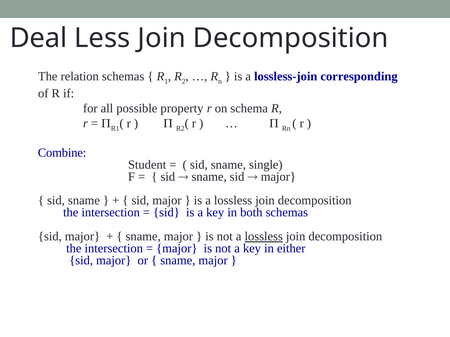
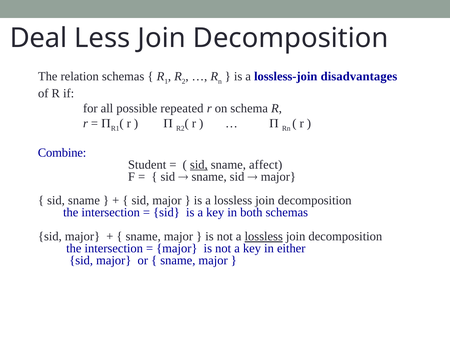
corresponding: corresponding -> disadvantages
property: property -> repeated
sid at (199, 165) underline: none -> present
single: single -> affect
